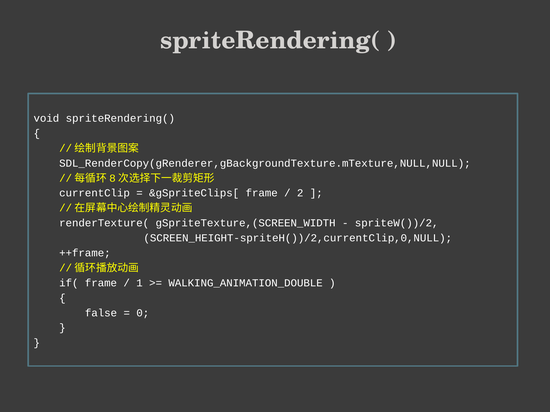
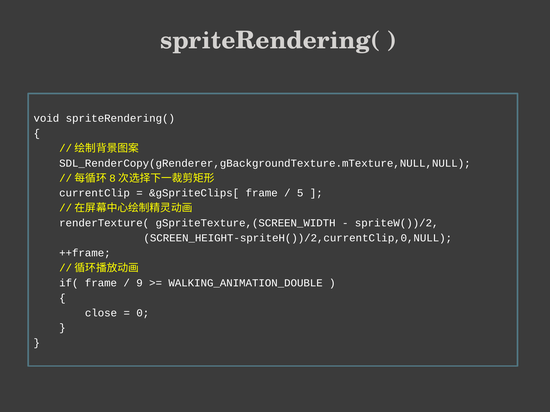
2: 2 -> 5
1: 1 -> 9
false: false -> close
